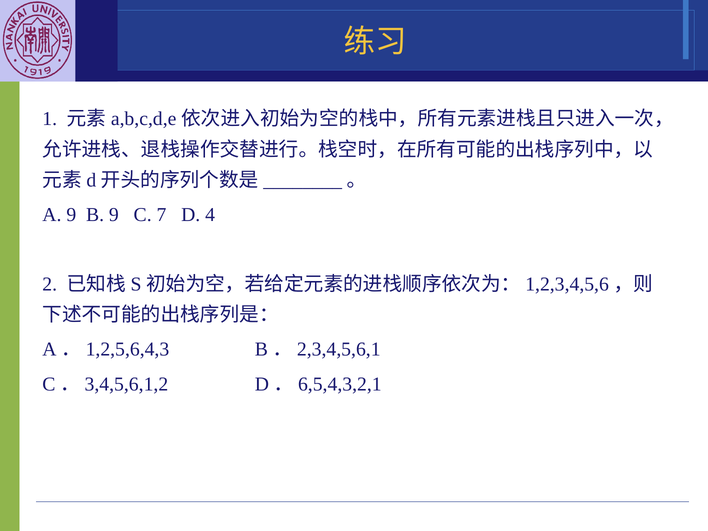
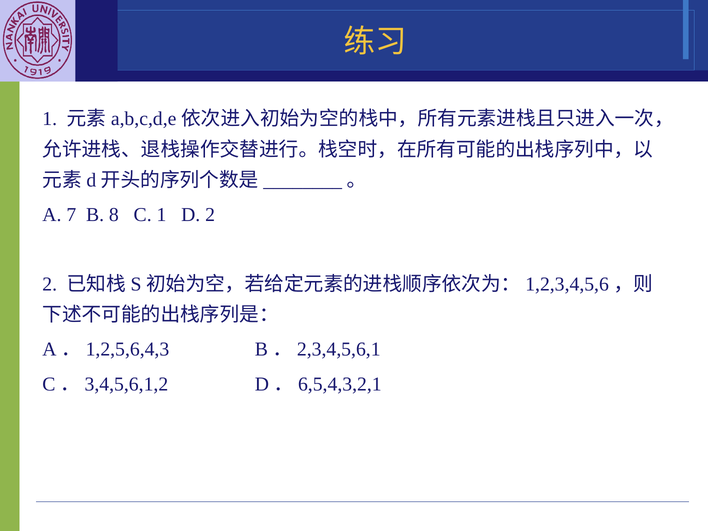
A 9: 9 -> 7
B 9: 9 -> 8
C 7: 7 -> 1
D 4: 4 -> 2
